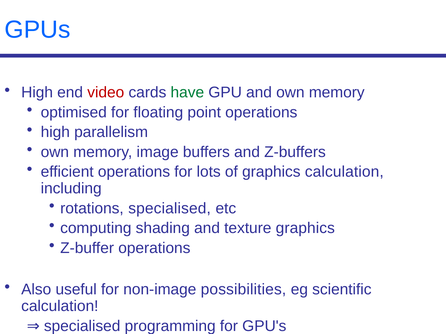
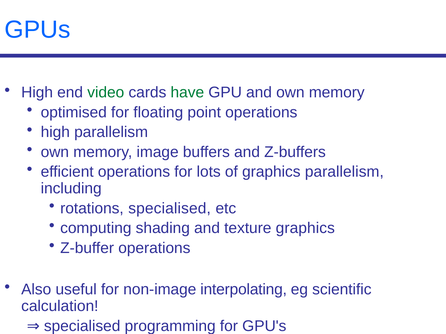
video colour: red -> green
graphics calculation: calculation -> parallelism
possibilities: possibilities -> interpolating
